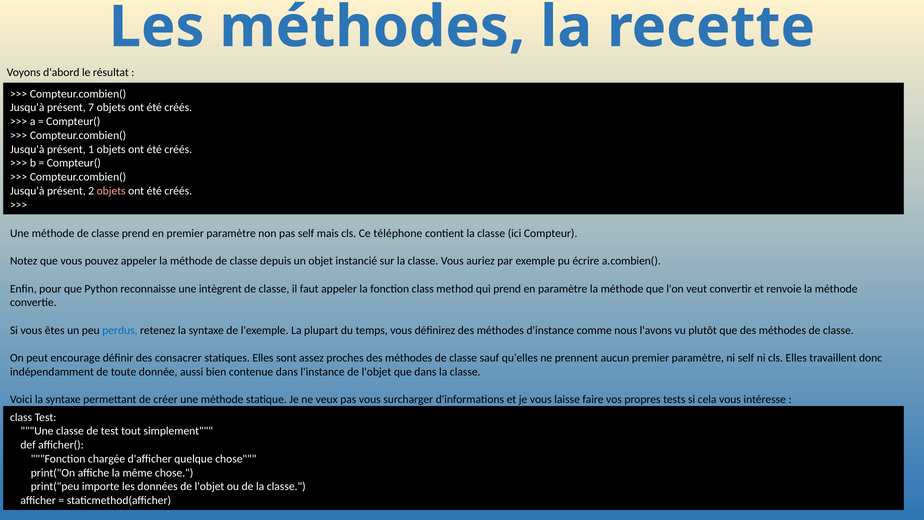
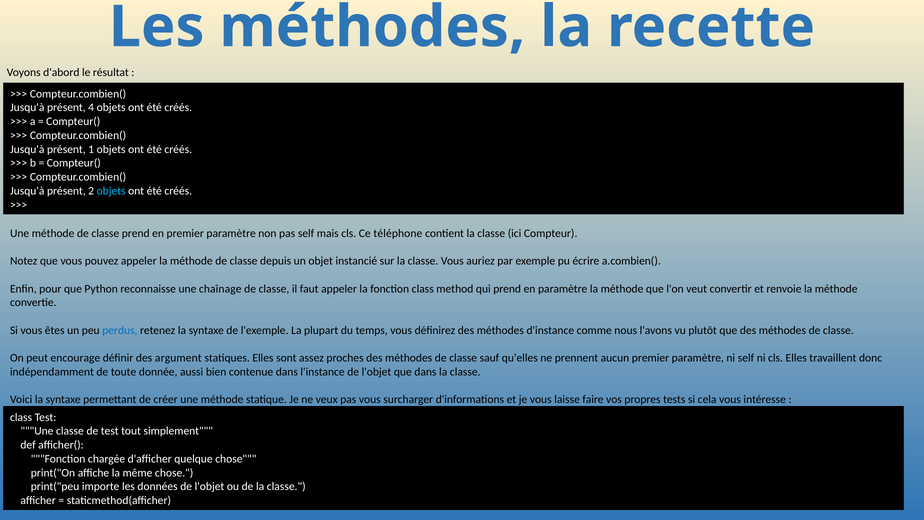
7: 7 -> 4
objets at (111, 191) colour: pink -> light blue
intègrent: intègrent -> chaînage
consacrer: consacrer -> argument
